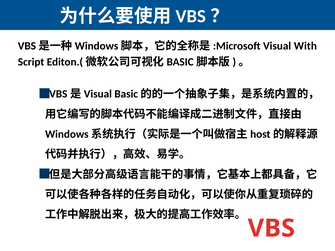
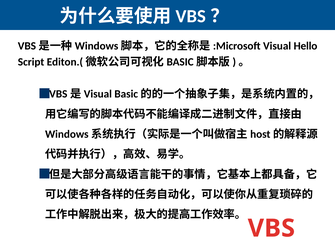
With: With -> Hello
